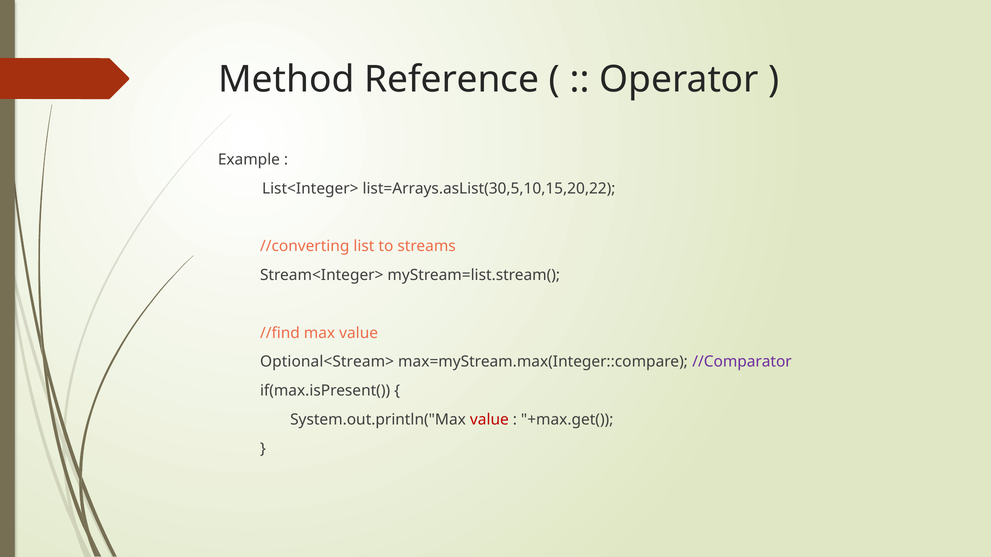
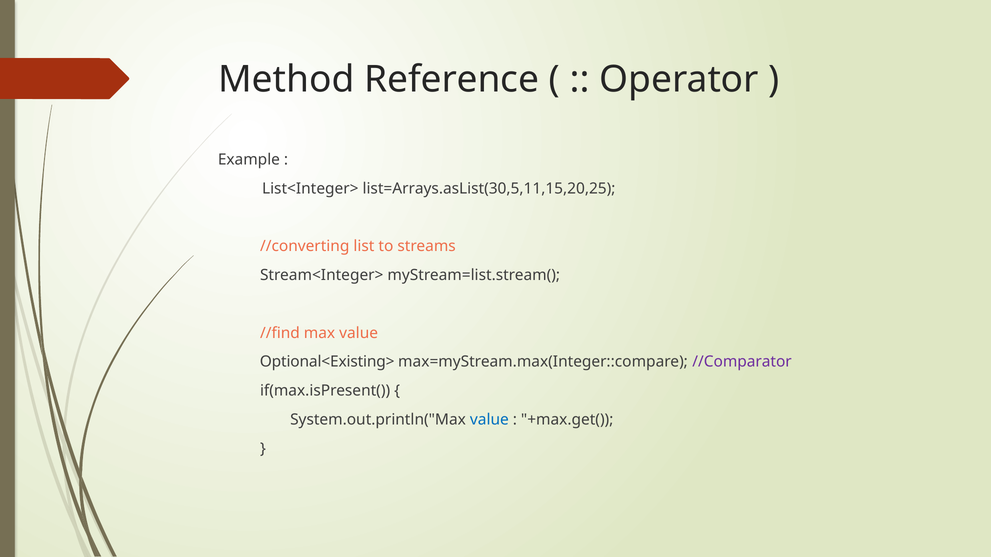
list=Arrays.asList(30,5,10,15,20,22: list=Arrays.asList(30,5,10,15,20,22 -> list=Arrays.asList(30,5,11,15,20,25
Optional<Stream>: Optional<Stream> -> Optional<Existing>
value at (489, 420) colour: red -> blue
